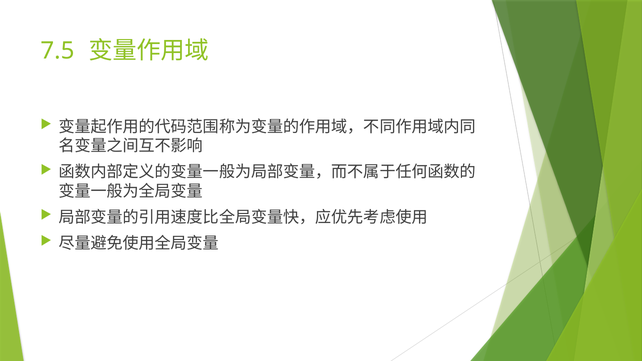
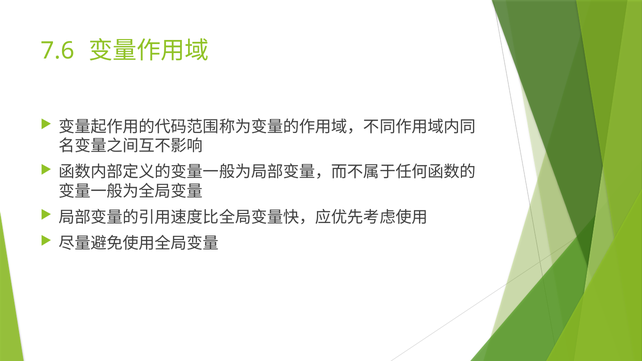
7.5: 7.5 -> 7.6
